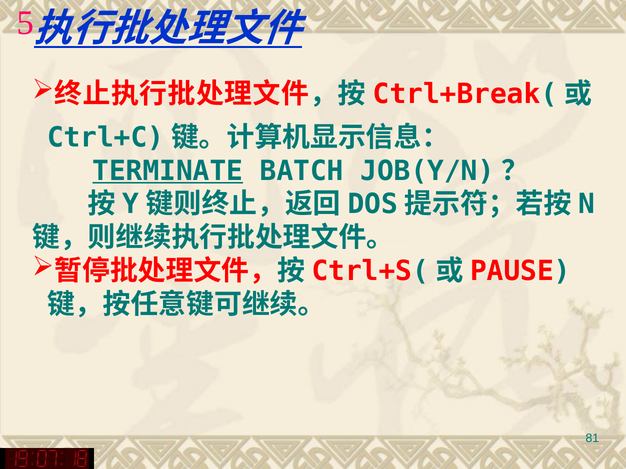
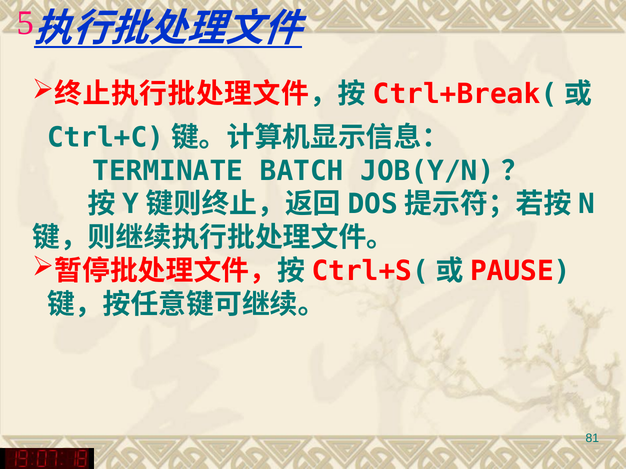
TERMINATE underline: present -> none
